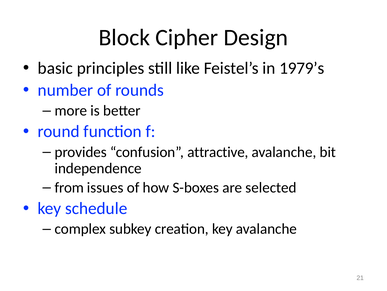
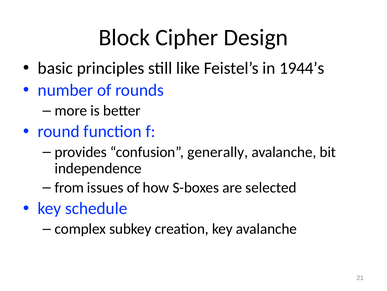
1979’s: 1979’s -> 1944’s
attractive: attractive -> generally
